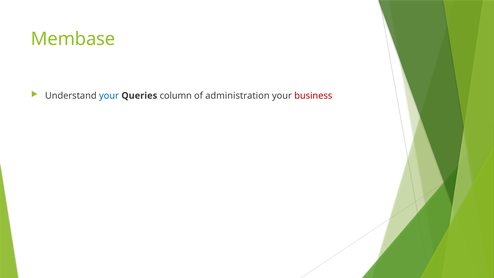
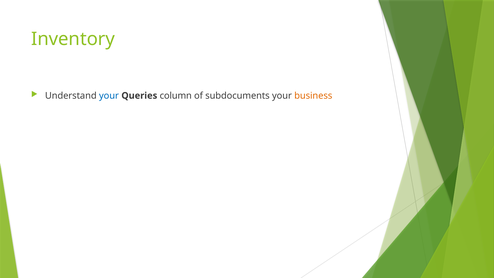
Membase: Membase -> Inventory
administration: administration -> subdocuments
business colour: red -> orange
